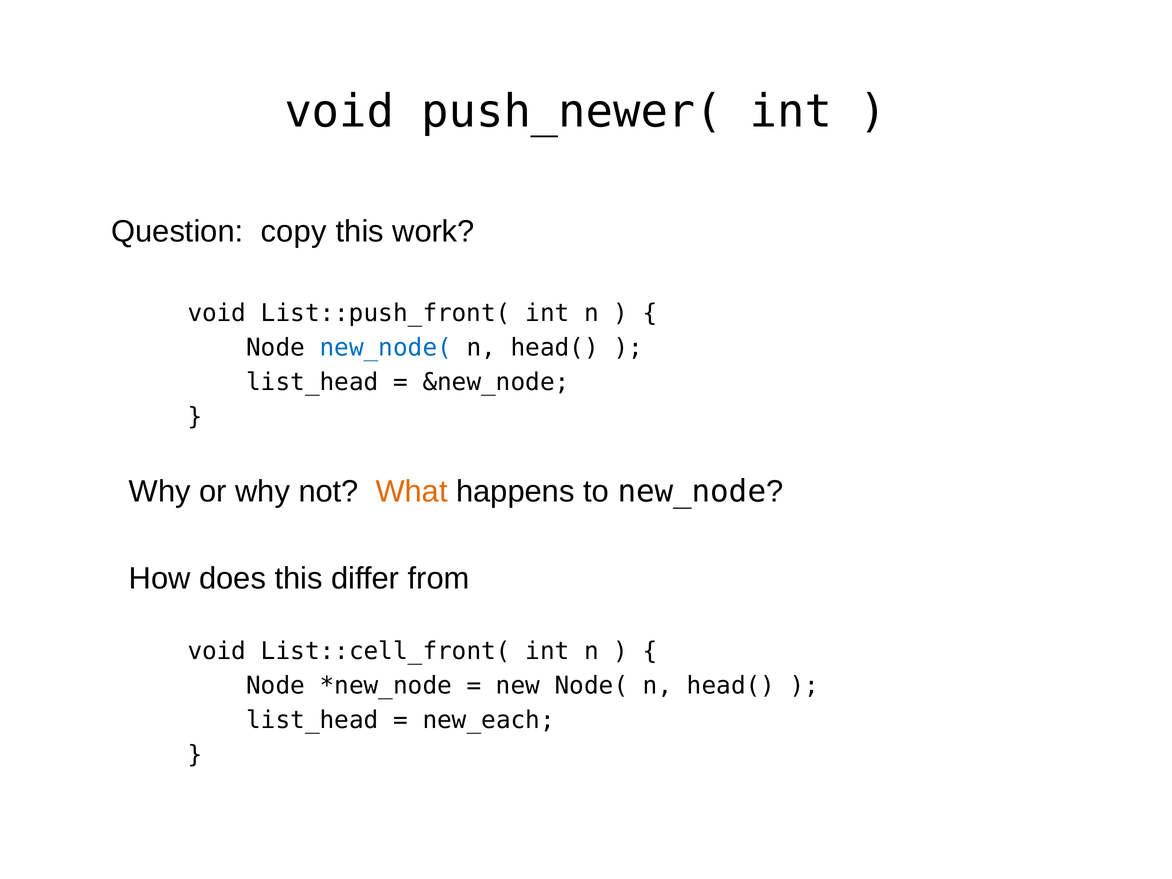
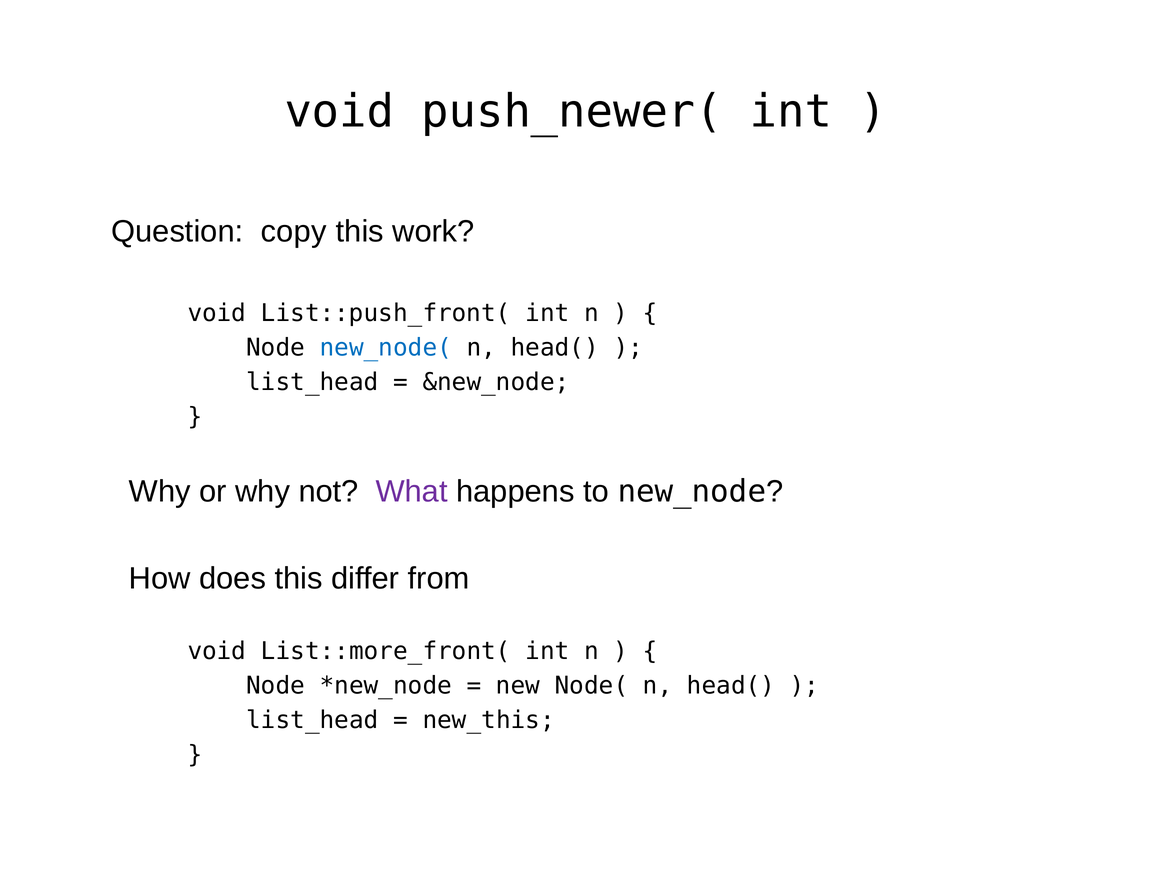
What colour: orange -> purple
List::cell_front(: List::cell_front( -> List::more_front(
new_each: new_each -> new_this
